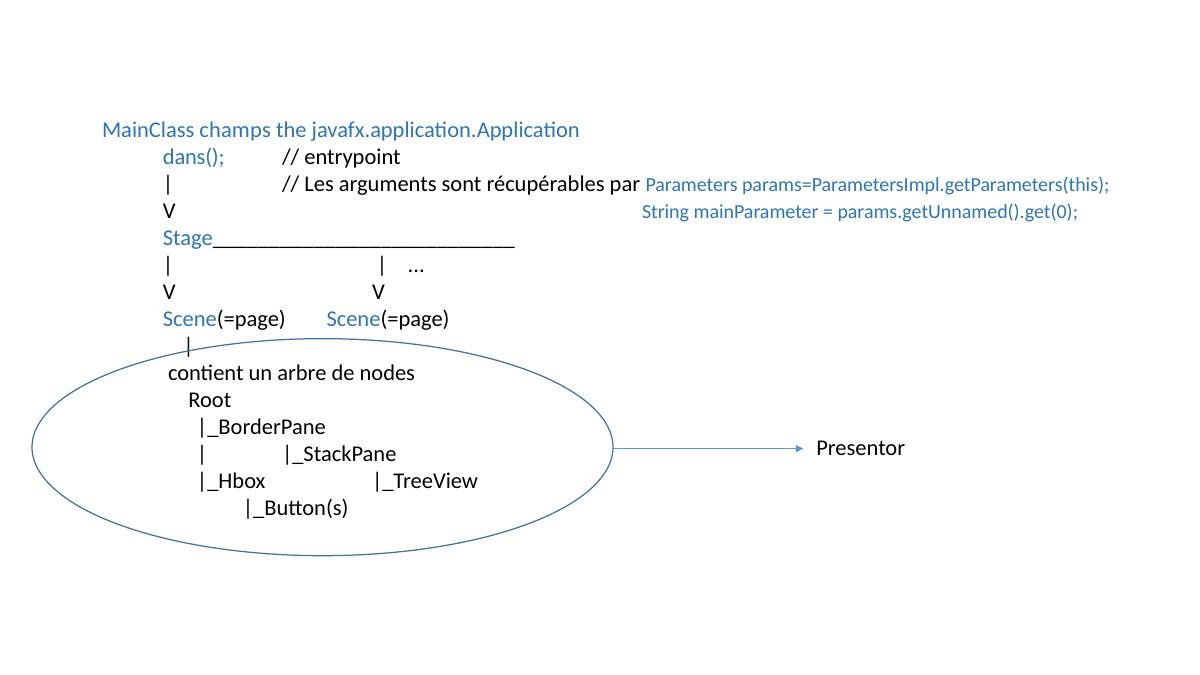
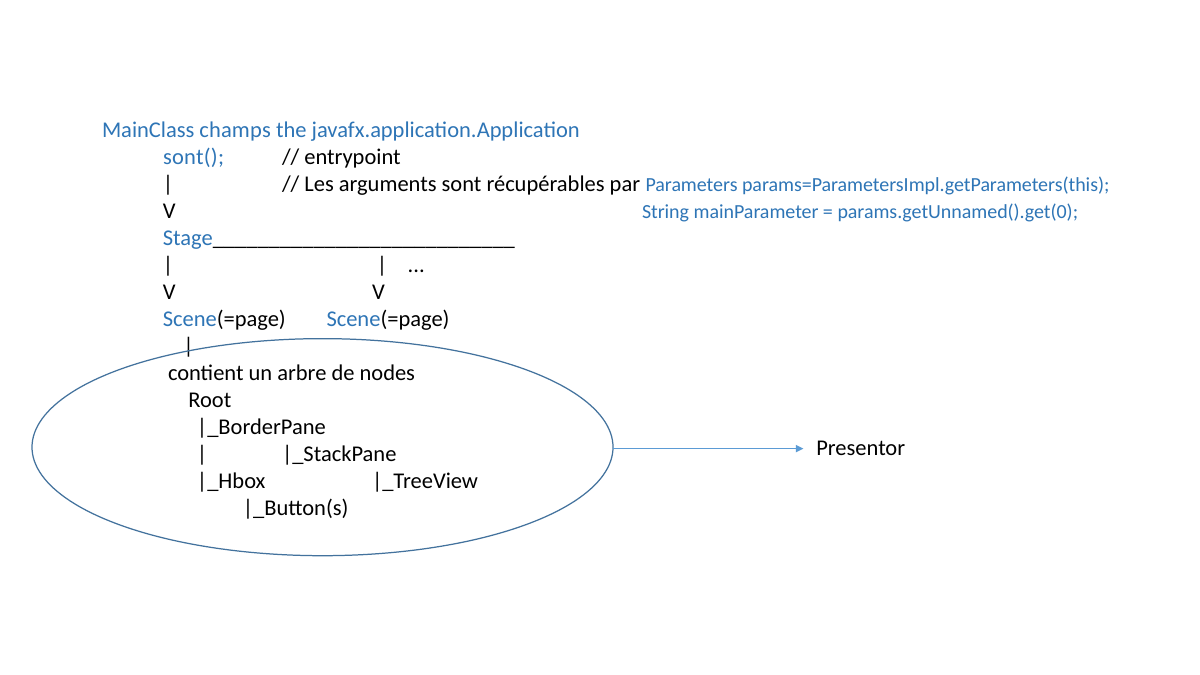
dans(: dans( -> sont(
